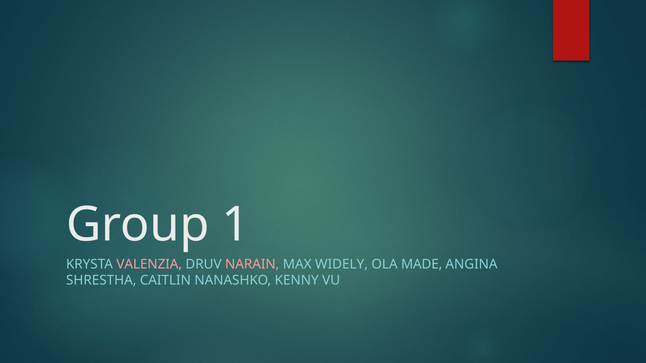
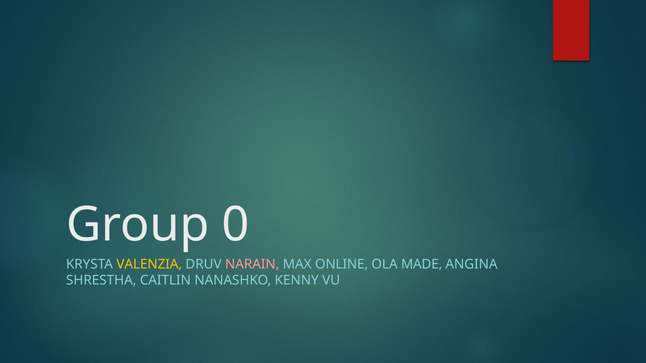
1: 1 -> 0
VALENZIA colour: pink -> yellow
WIDELY: WIDELY -> ONLINE
